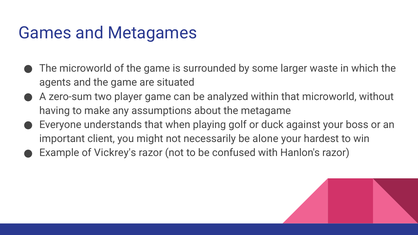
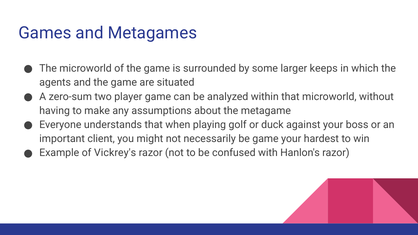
waste: waste -> keeps
be alone: alone -> game
